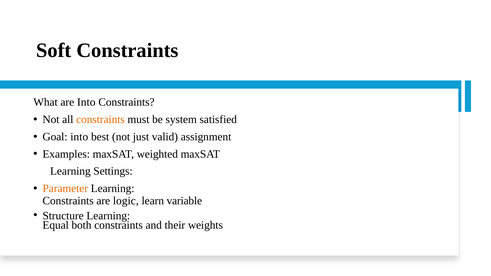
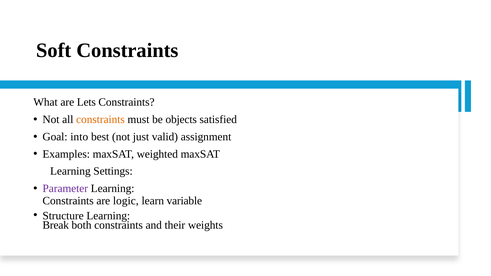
are Into: Into -> Lets
system: system -> objects
Parameter colour: orange -> purple
Equal: Equal -> Break
